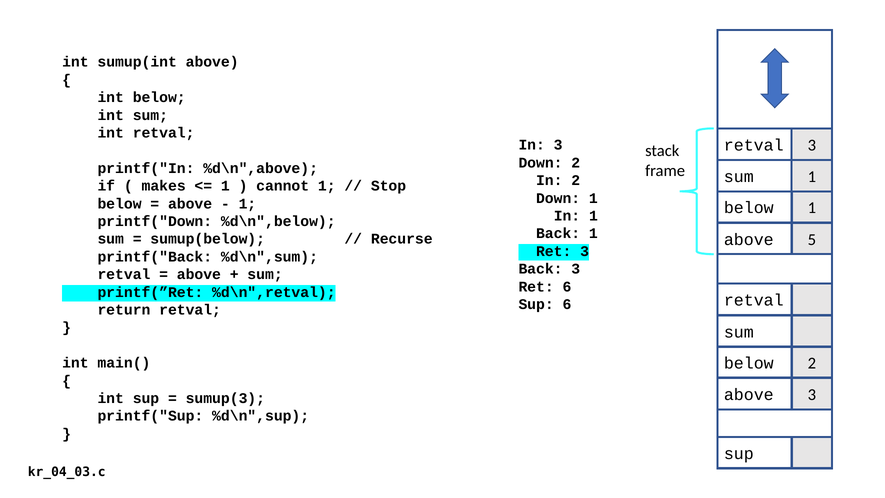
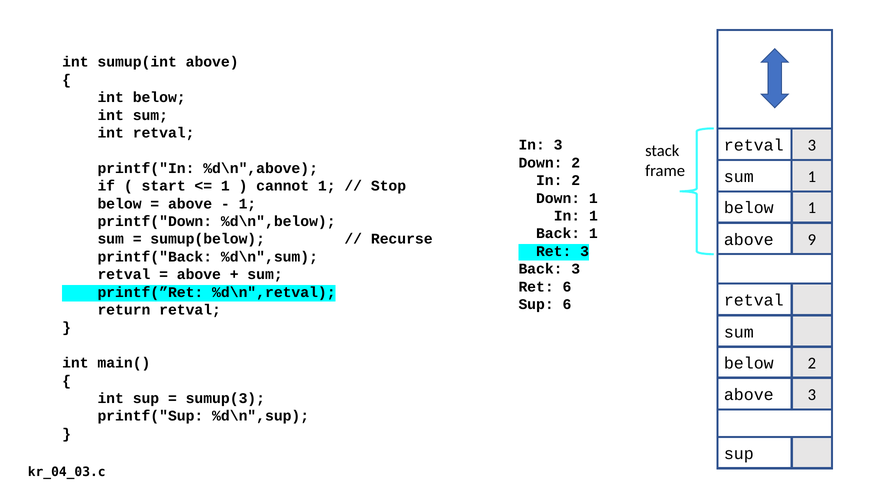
makes: makes -> start
5: 5 -> 9
